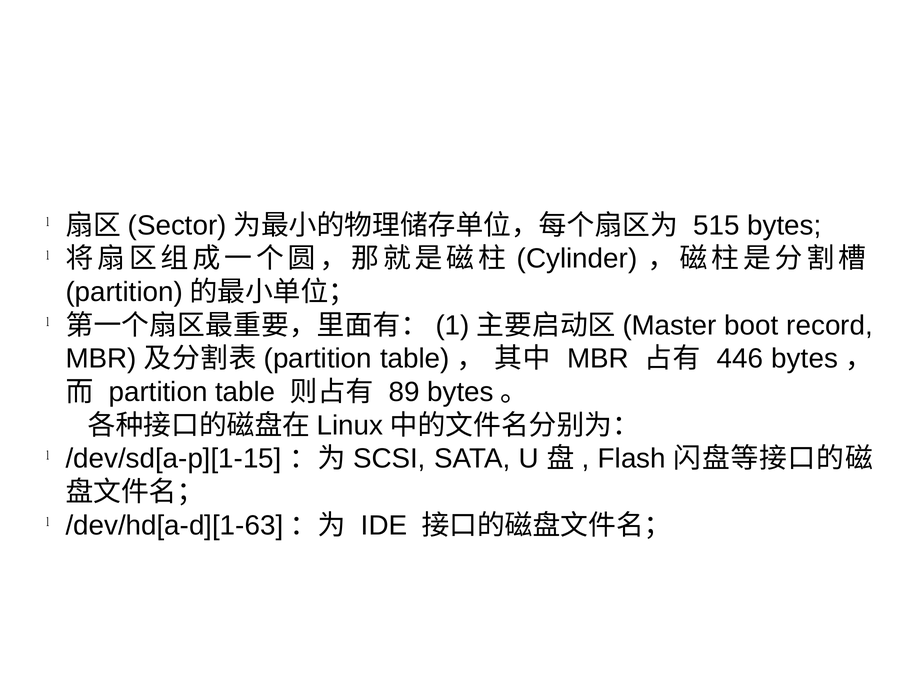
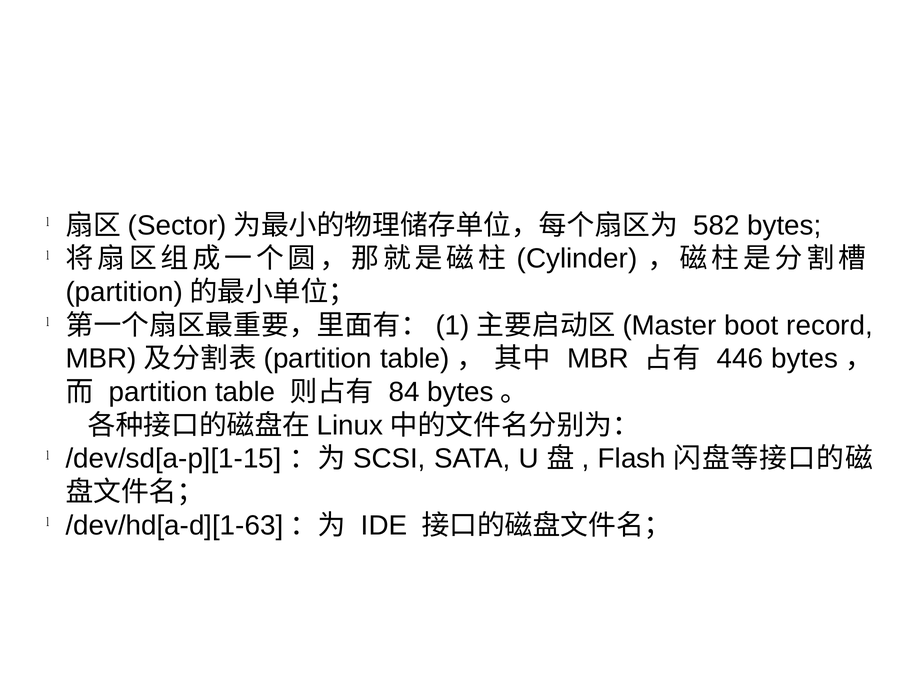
515: 515 -> 582
89: 89 -> 84
